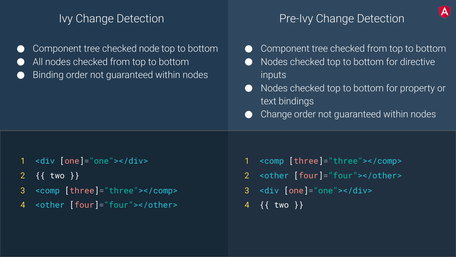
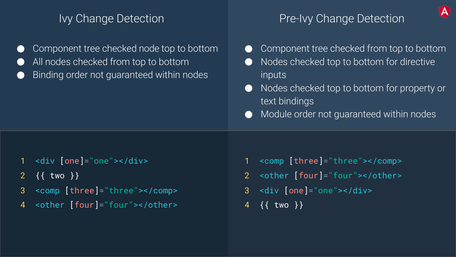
Change at (276, 114): Change -> Module
